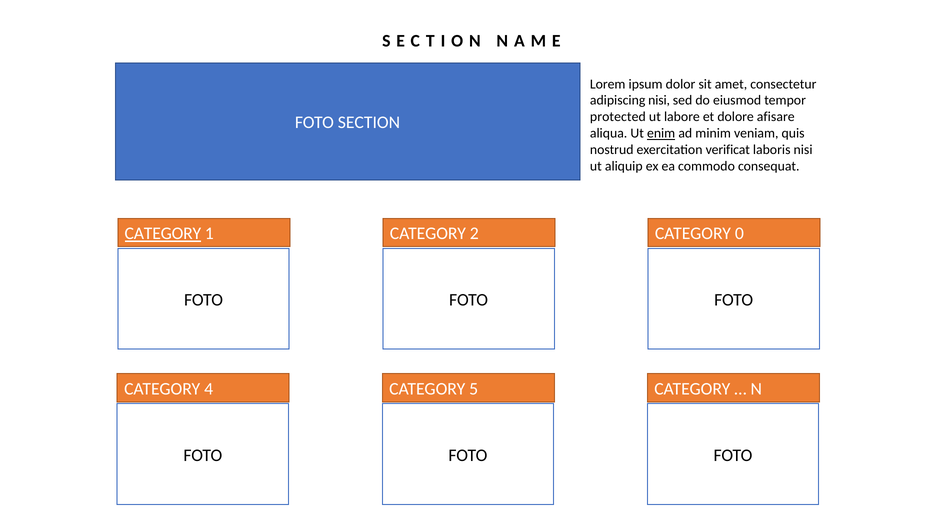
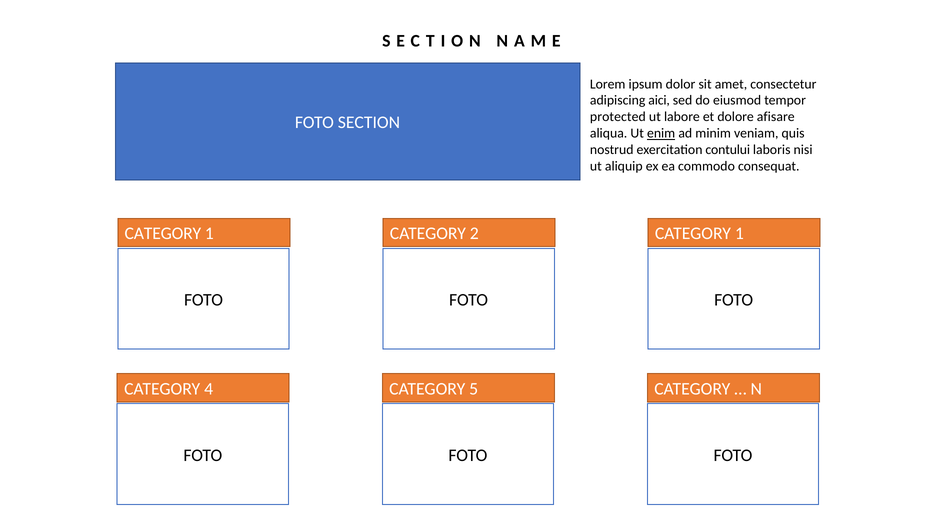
adipiscing nisi: nisi -> aici
verificat: verificat -> contului
CATEGORY at (163, 234) underline: present -> none
0 at (739, 234): 0 -> 1
